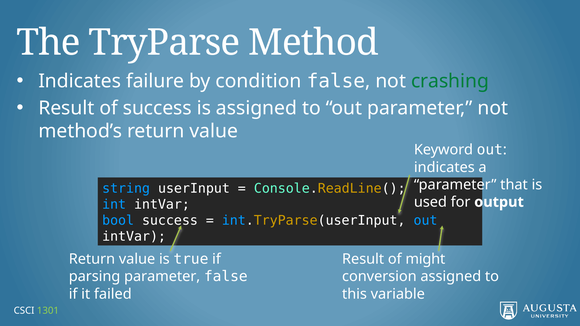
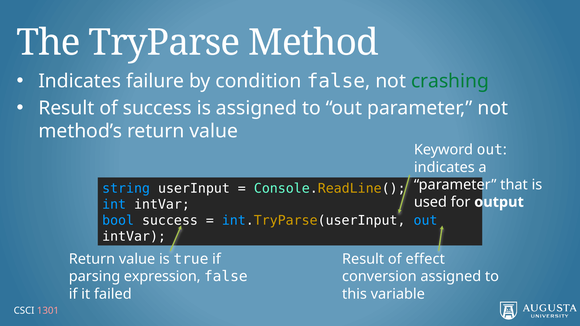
might: might -> effect
parsing parameter: parameter -> expression
1301 colour: light green -> pink
